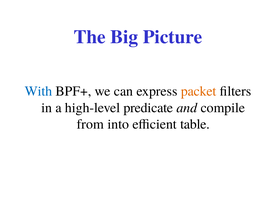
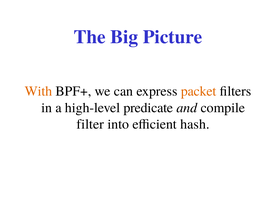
With colour: blue -> orange
from: from -> filter
table: table -> hash
